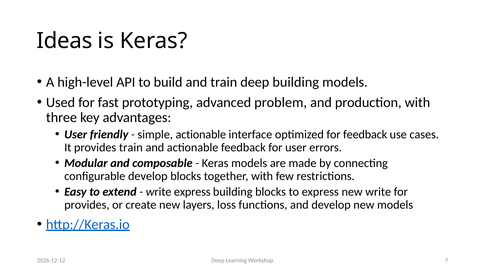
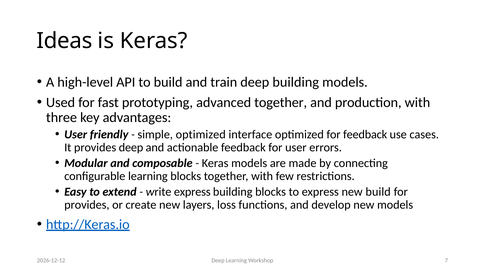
advanced problem: problem -> together
simple actionable: actionable -> optimized
provides train: train -> deep
configurable develop: develop -> learning
new write: write -> build
